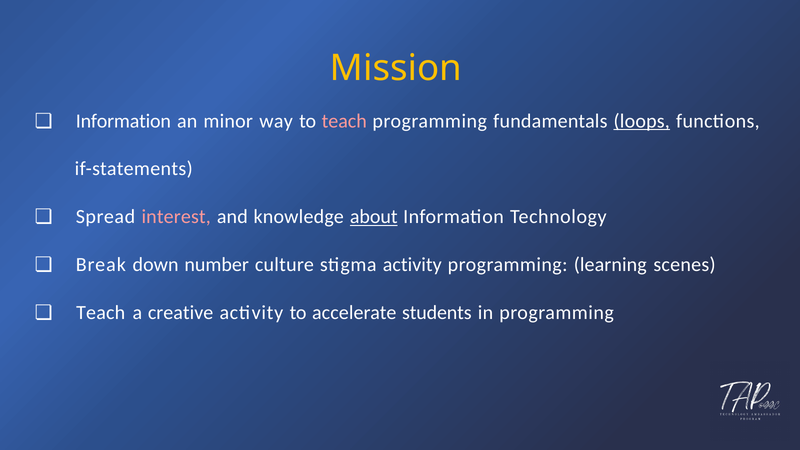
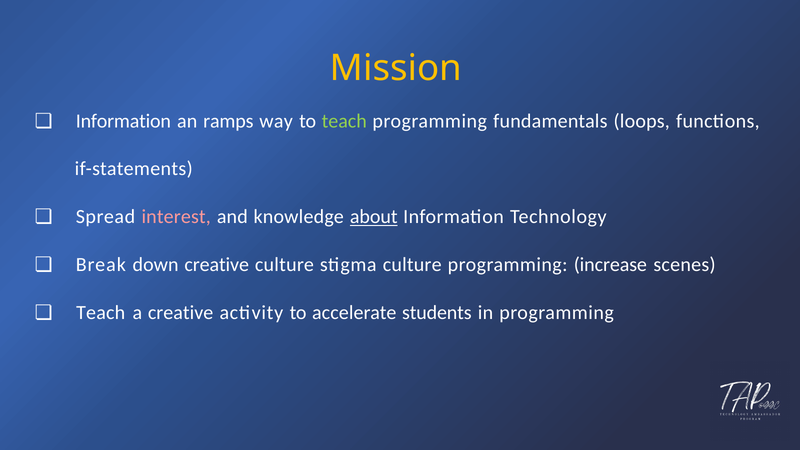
minor: minor -> ramps
teach at (344, 121) colour: pink -> light green
loops underline: present -> none
down number: number -> creative
stigma activity: activity -> culture
learning: learning -> increase
